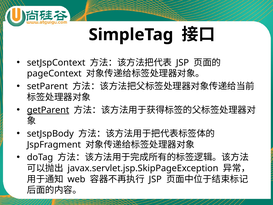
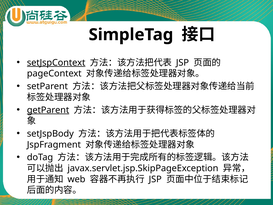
setJspContext underline: none -> present
